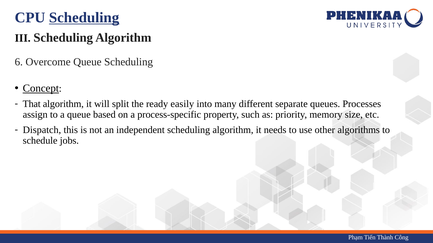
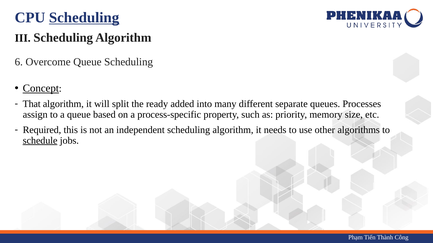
easily: easily -> added
Dispatch: Dispatch -> Required
schedule underline: none -> present
